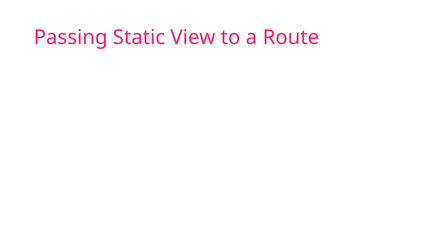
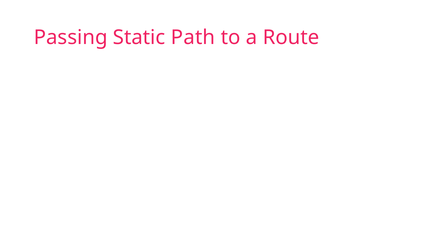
View: View -> Path
